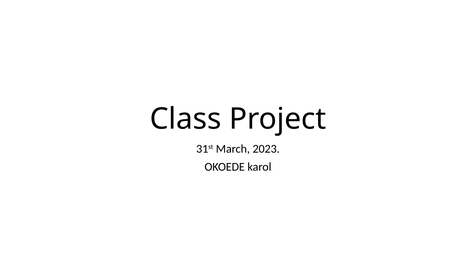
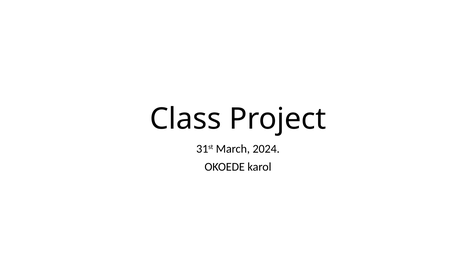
2023: 2023 -> 2024
